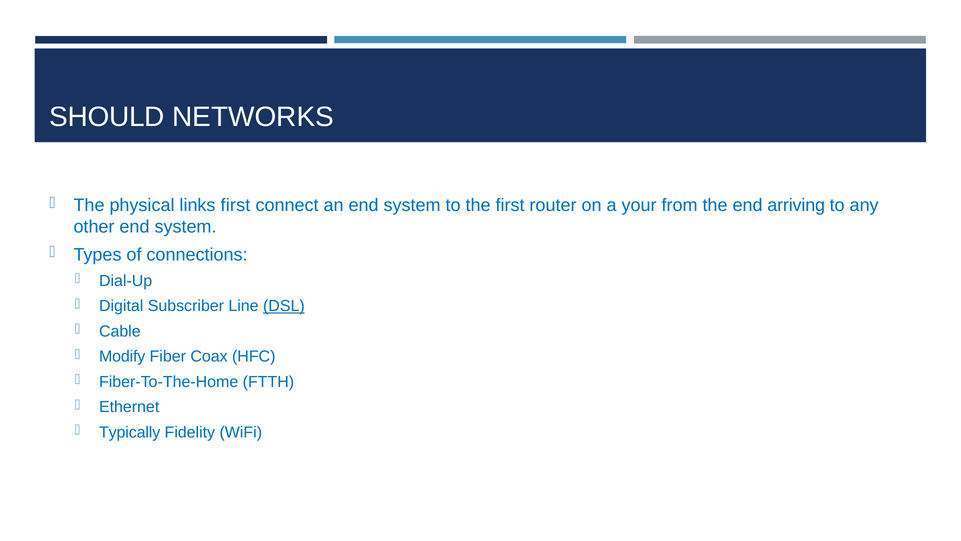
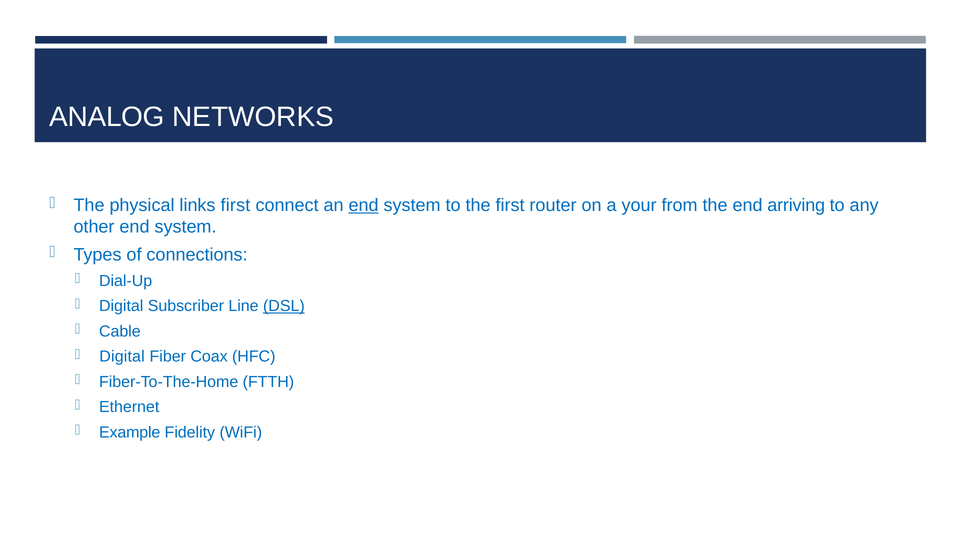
SHOULD: SHOULD -> ANALOG
end at (364, 205) underline: none -> present
Modify at (122, 356): Modify -> Digital
Typically: Typically -> Example
